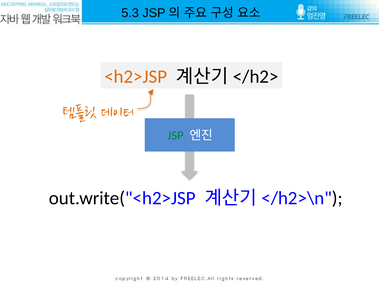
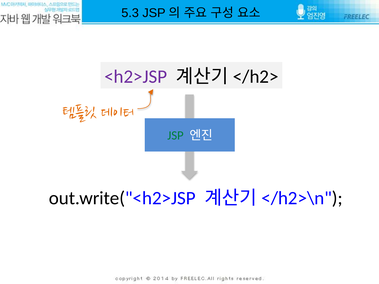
<h2>JSP colour: orange -> purple
